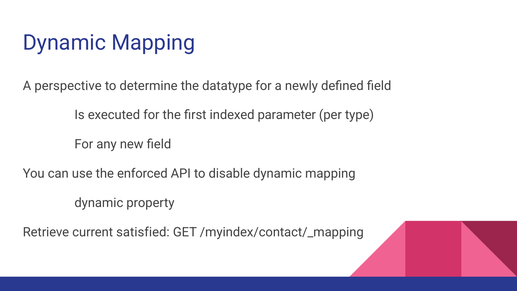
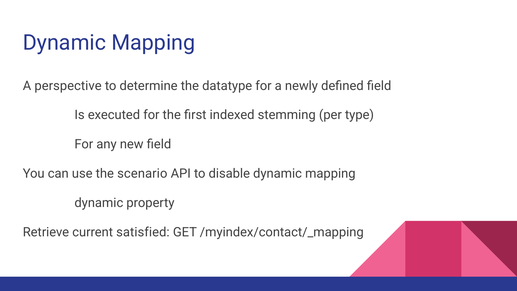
parameter: parameter -> stemming
enforced: enforced -> scenario
